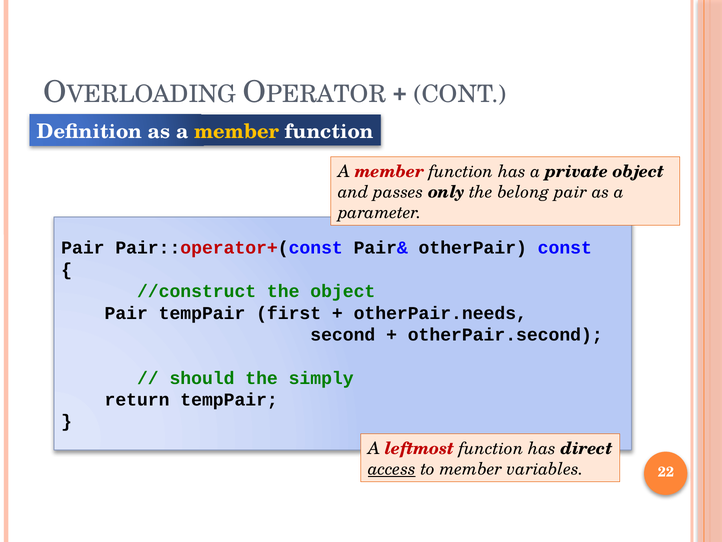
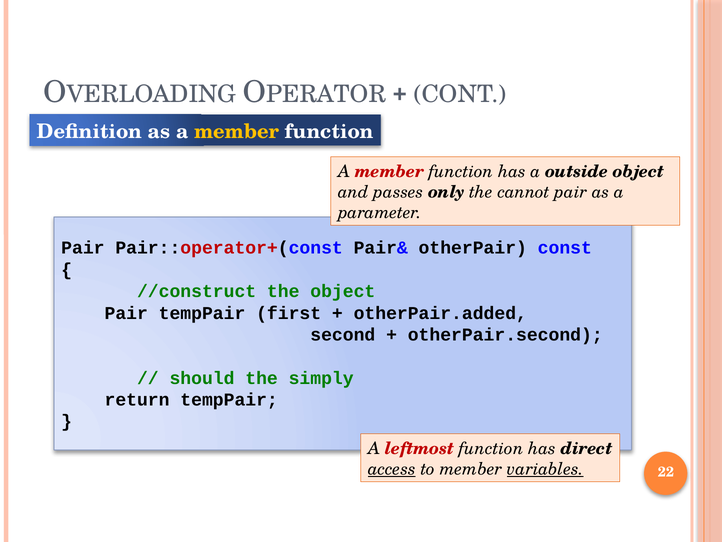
private: private -> outside
belong: belong -> cannot
otherPair.needs: otherPair.needs -> otherPair.added
variables underline: none -> present
